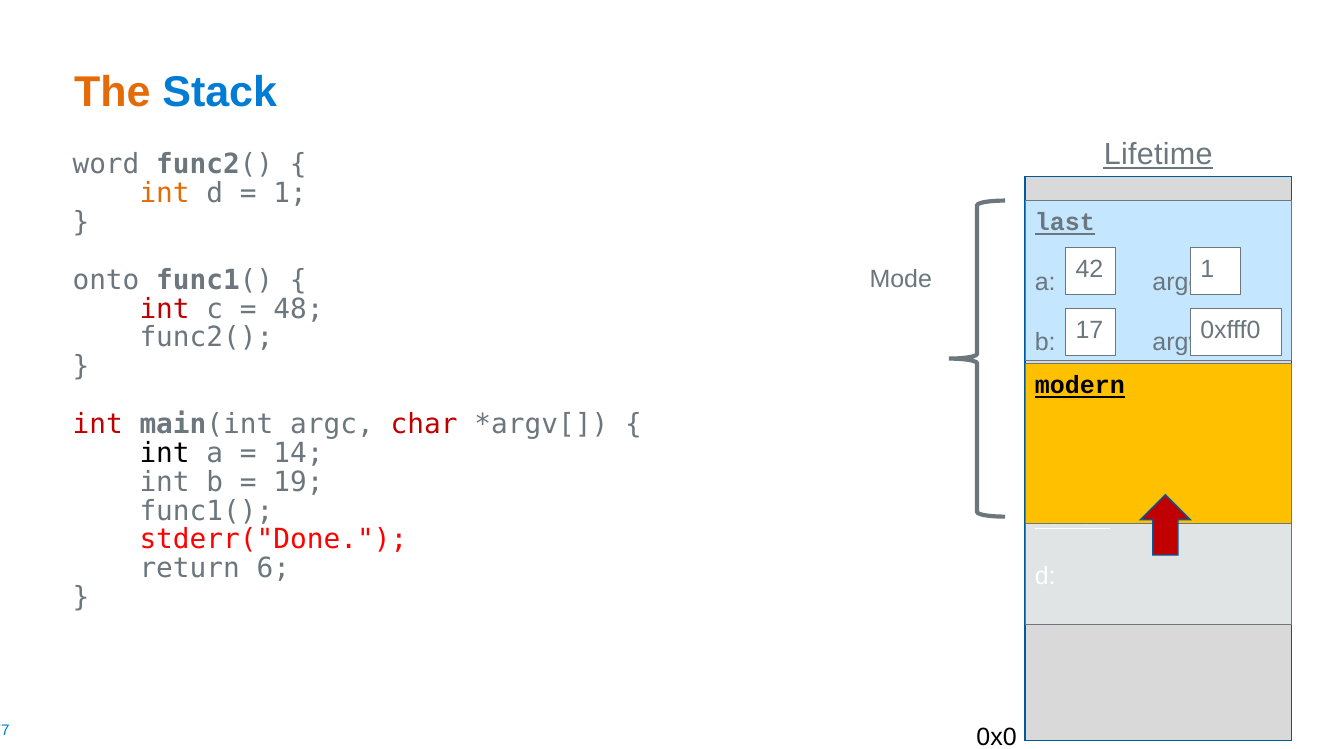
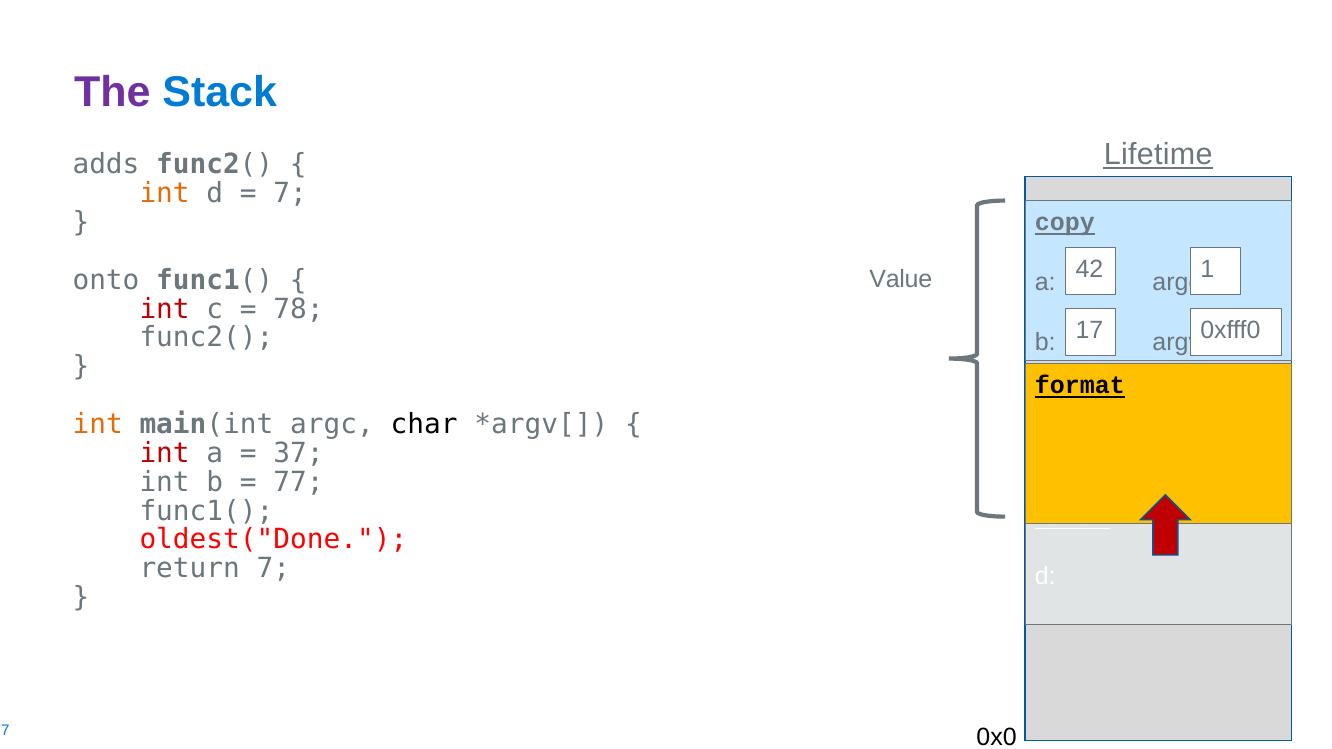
The colour: orange -> purple
word: word -> adds
1 at (290, 194): 1 -> 7
last: last -> copy
Mode: Mode -> Value
48: 48 -> 78
modern: modern -> format
int at (98, 424) colour: red -> orange
char colour: red -> black
int at (165, 453) colour: black -> red
14: 14 -> 37
19 at (299, 482): 19 -> 77
stderr("Done: stderr("Done -> oldest("Done
return 6: 6 -> 7
